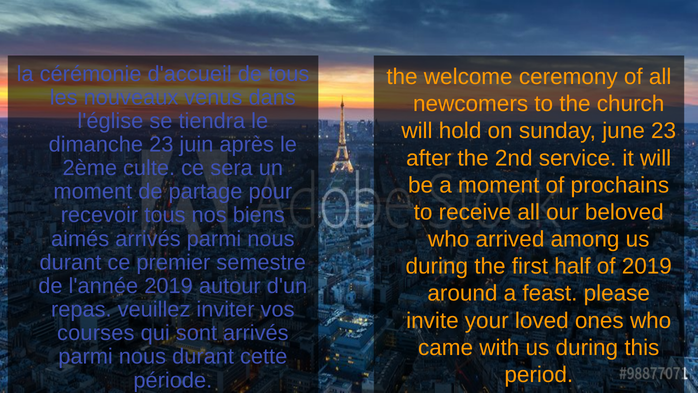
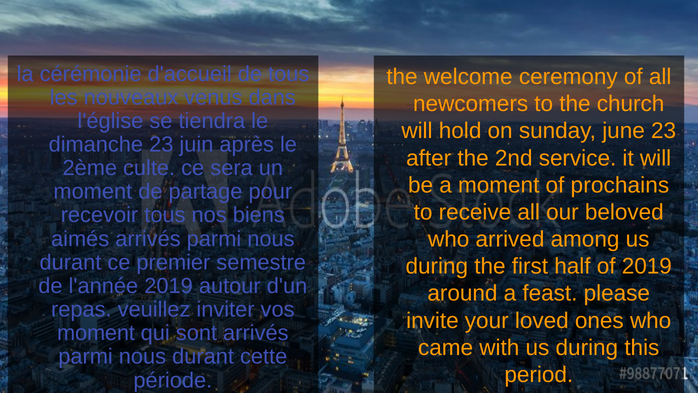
courses at (96, 333): courses -> moment
